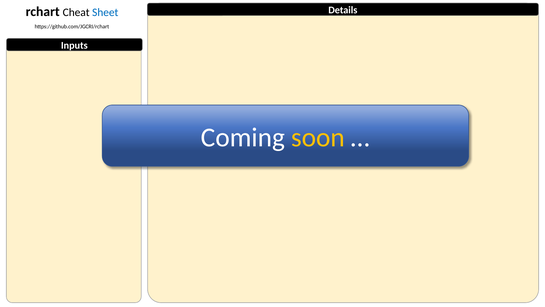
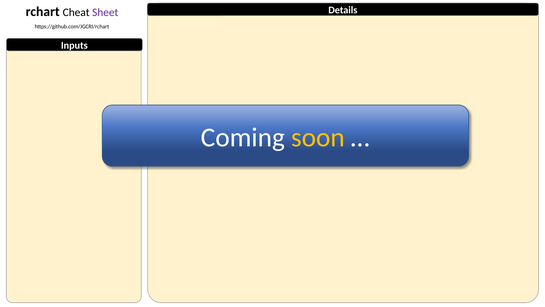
Sheet colour: blue -> purple
